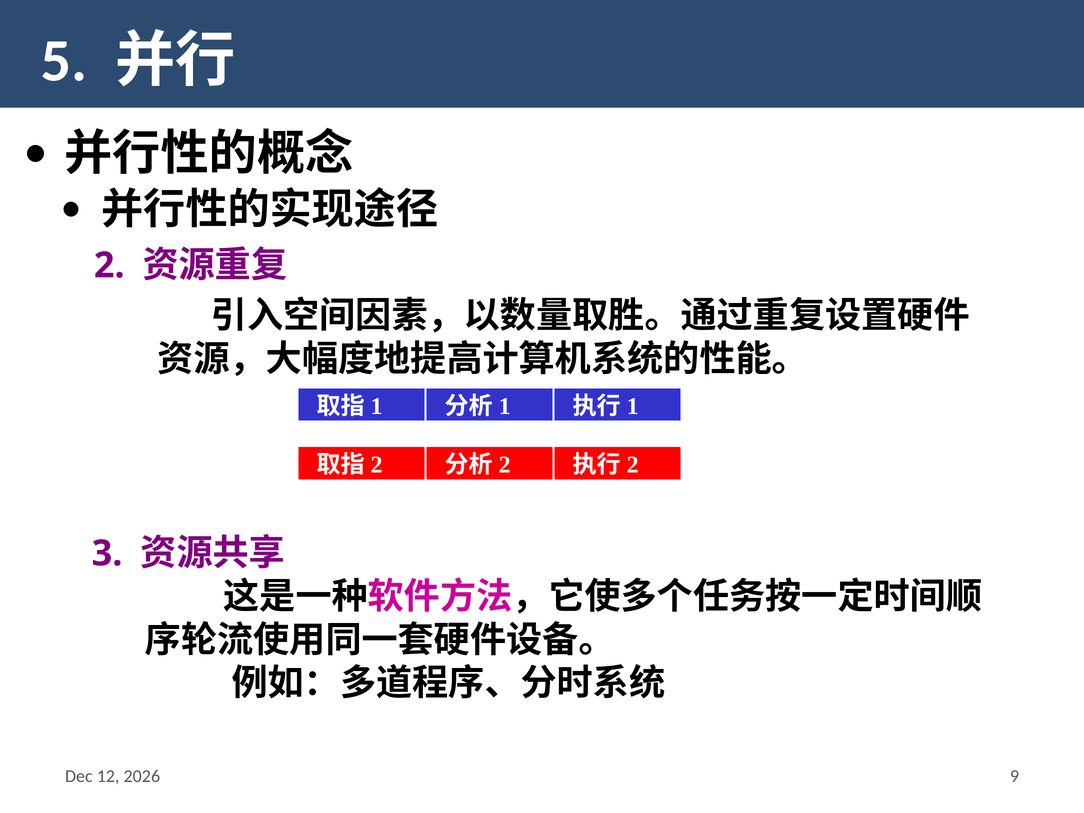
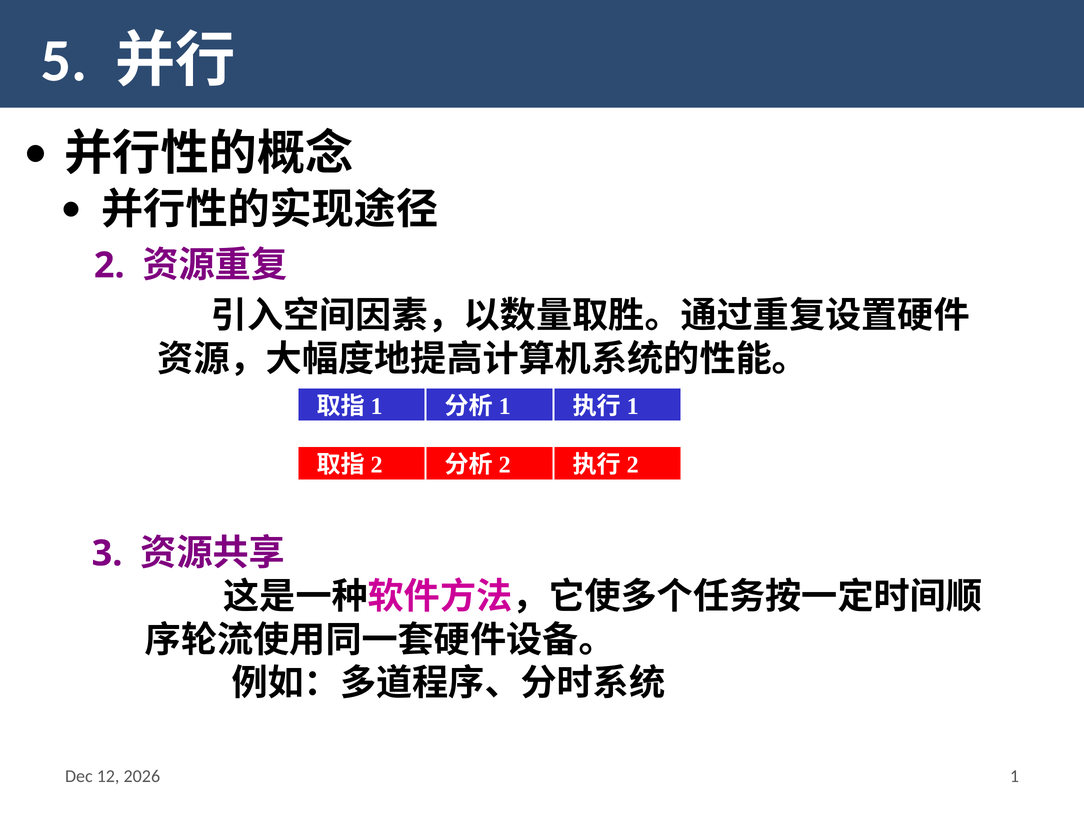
9: 9 -> 1
